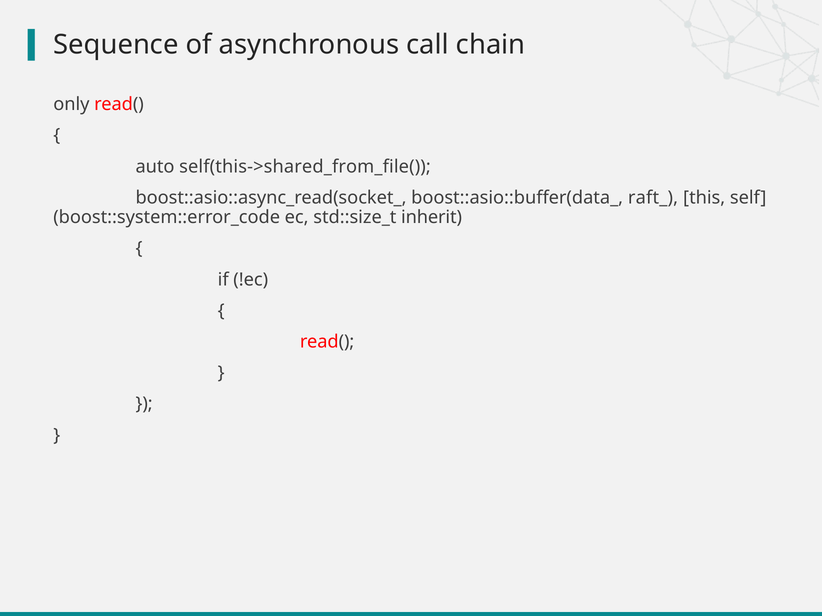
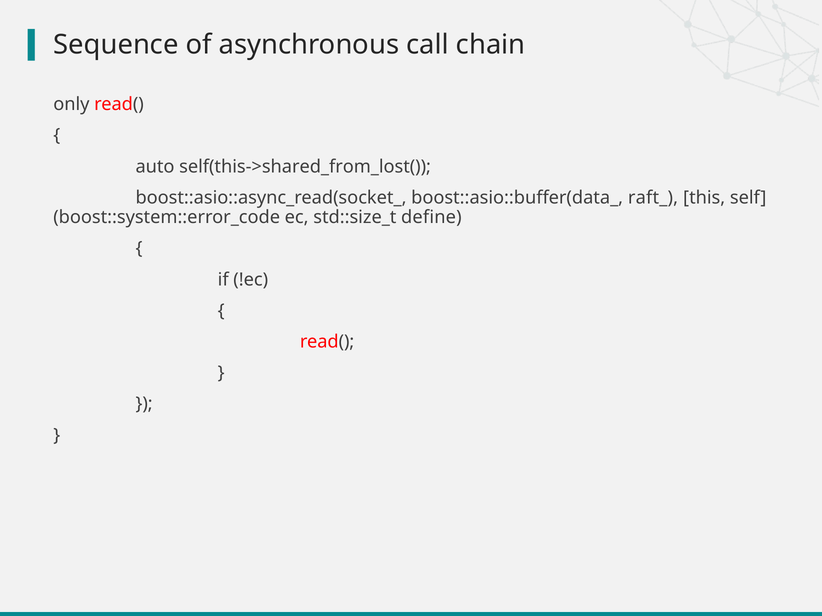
self(this->shared_from_file(: self(this->shared_from_file( -> self(this->shared_from_lost(
inherit: inherit -> define
